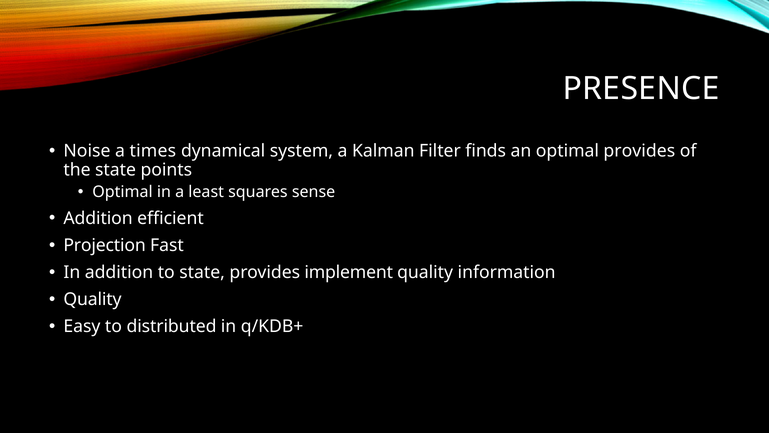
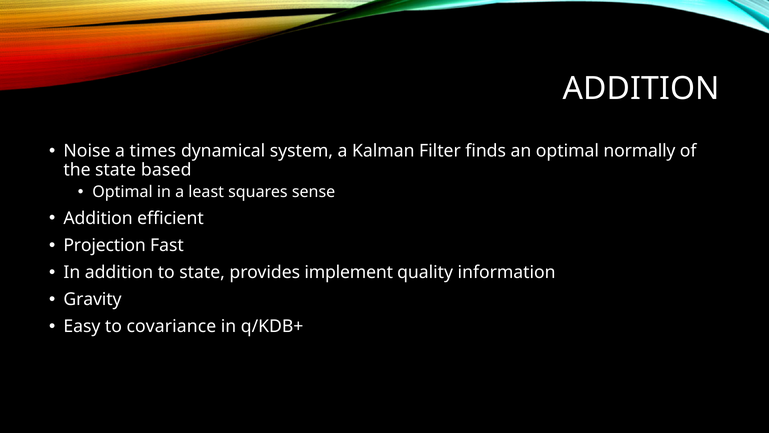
PRESENCE at (641, 89): PRESENCE -> ADDITION
optimal provides: provides -> normally
points: points -> based
Quality at (92, 299): Quality -> Gravity
distributed: distributed -> covariance
